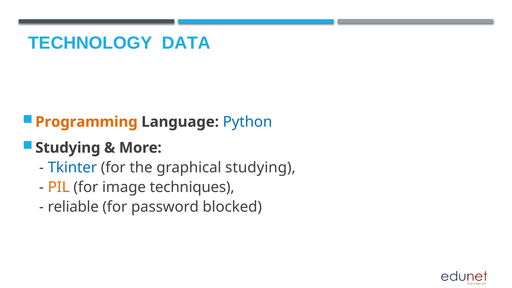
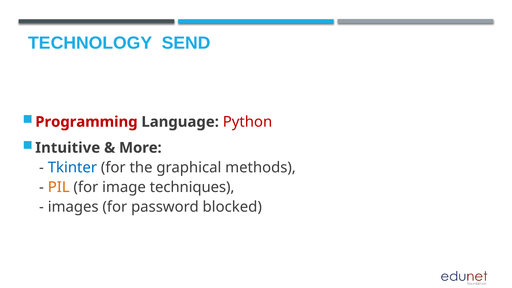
DATA: DATA -> SEND
Programming colour: orange -> red
Python colour: blue -> red
Studying at (68, 148): Studying -> Intuitive
graphical studying: studying -> methods
reliable: reliable -> images
